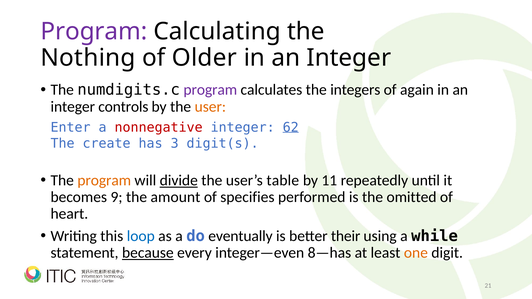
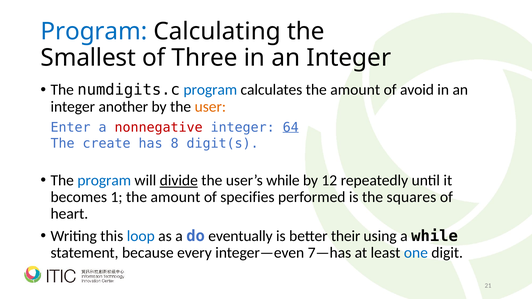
Program at (94, 32) colour: purple -> blue
Nothing: Nothing -> Smallest
Older: Older -> Three
program at (210, 90) colour: purple -> blue
calculates the integers: integers -> amount
again: again -> avoid
controls: controls -> another
62: 62 -> 64
3: 3 -> 8
program at (104, 181) colour: orange -> blue
user’s table: table -> while
11: 11 -> 12
9: 9 -> 1
omitted: omitted -> squares
because underline: present -> none
8—has: 8—has -> 7—has
one colour: orange -> blue
